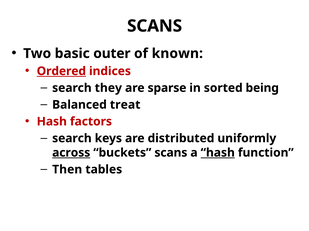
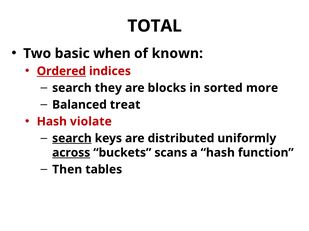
SCANS at (155, 26): SCANS -> TOTAL
outer: outer -> when
sparse: sparse -> blocks
being: being -> more
factors: factors -> violate
search at (72, 139) underline: none -> present
hash at (218, 153) underline: present -> none
